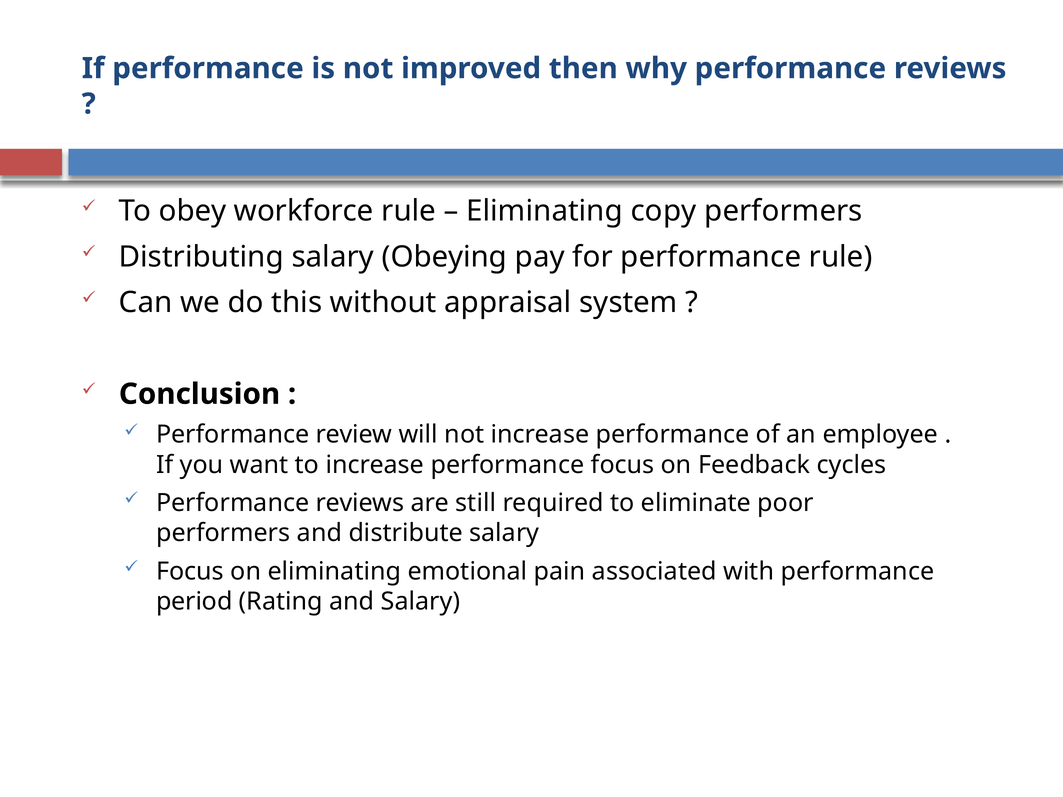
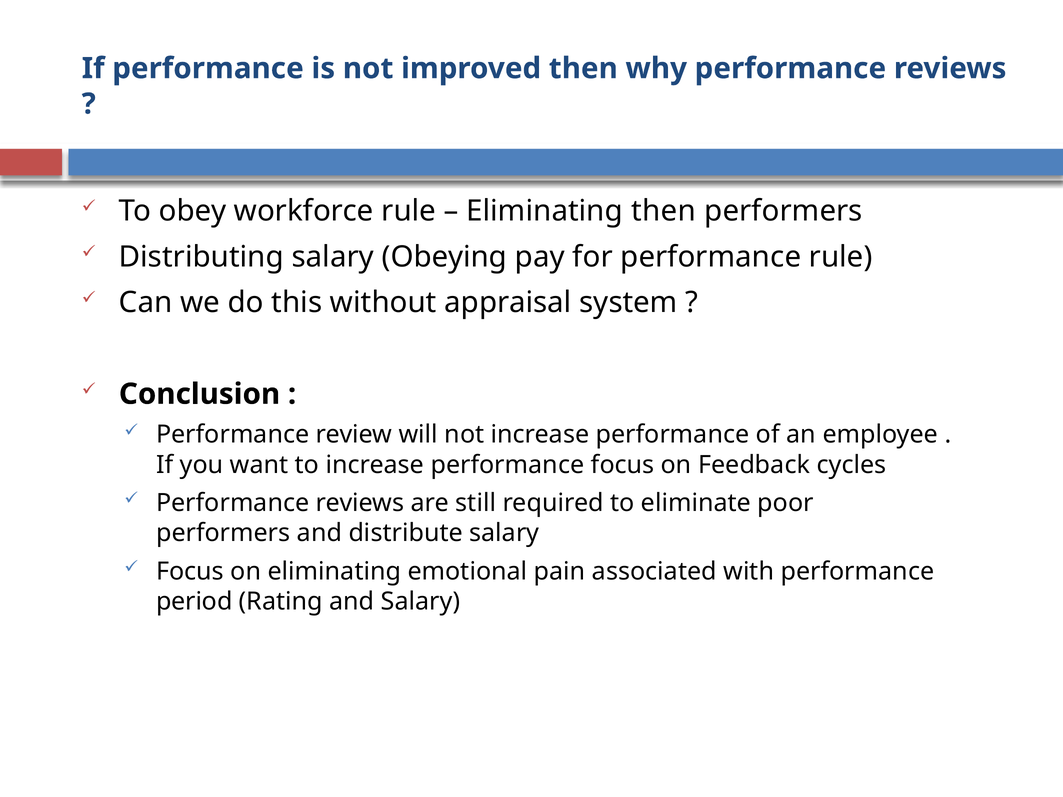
Eliminating copy: copy -> then
